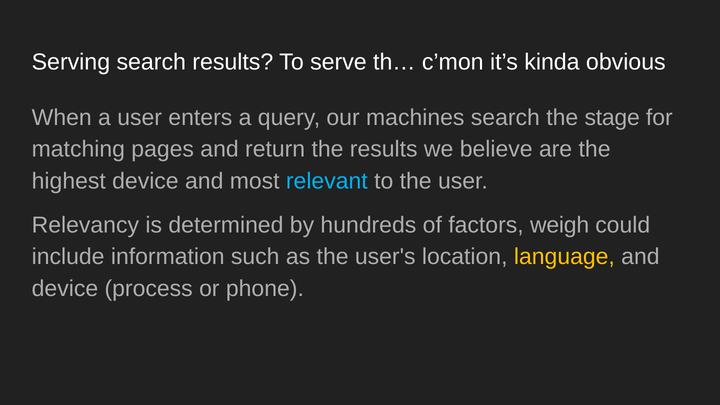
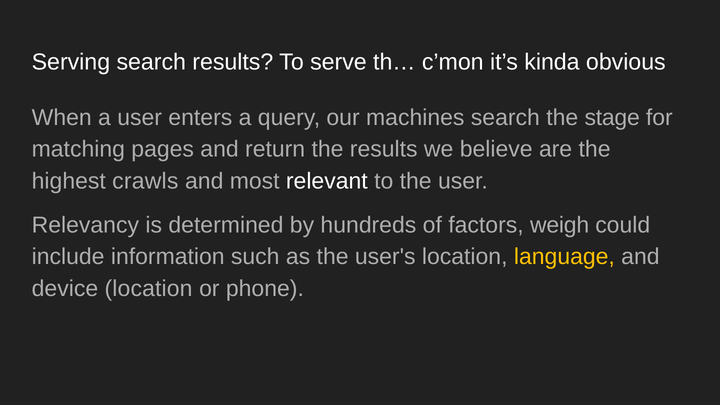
highest device: device -> crawls
relevant colour: light blue -> white
device process: process -> location
